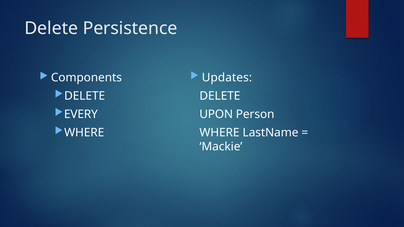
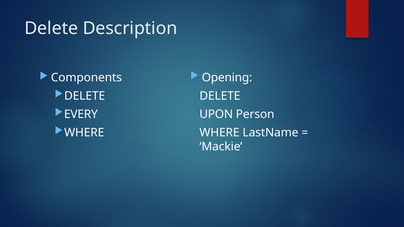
Persistence: Persistence -> Description
Updates: Updates -> Opening
